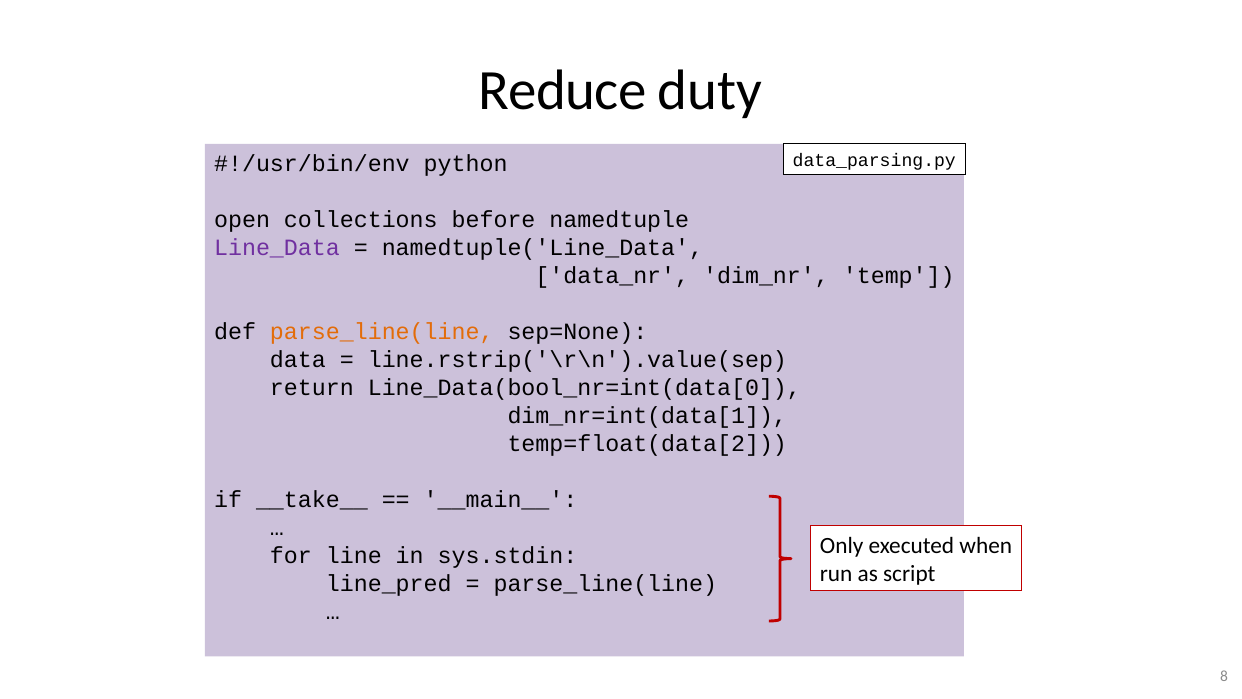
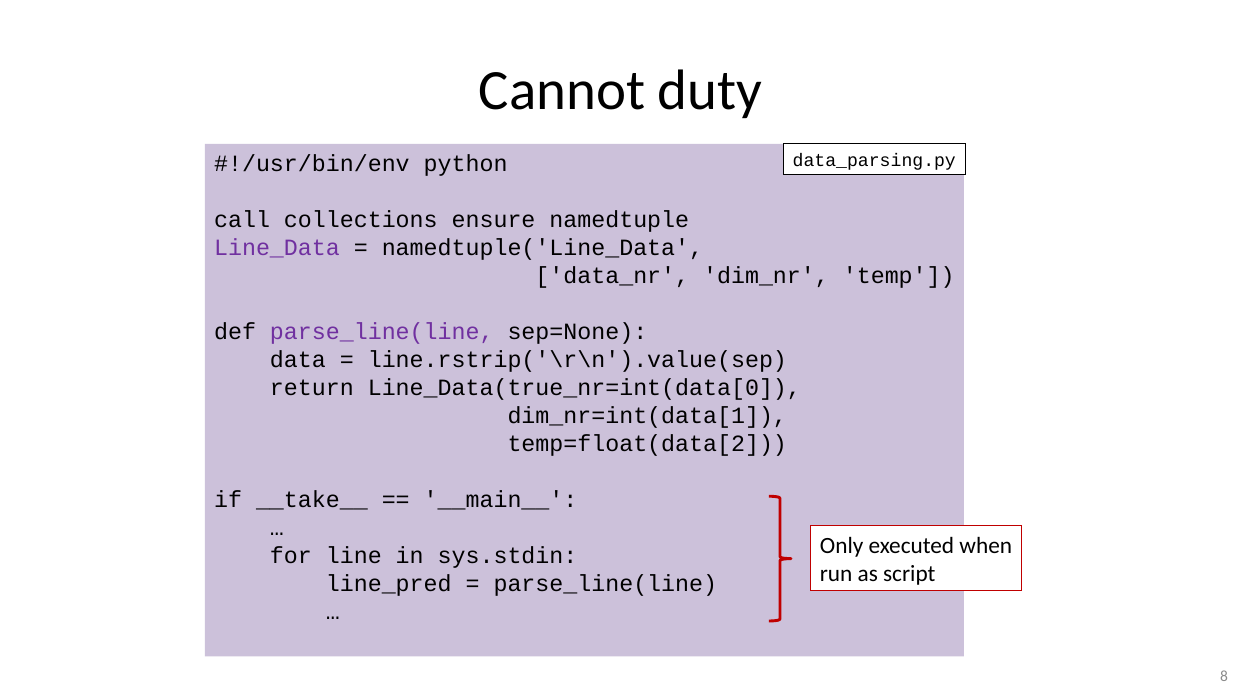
Reduce: Reduce -> Cannot
open: open -> call
before: before -> ensure
parse_line(line at (382, 332) colour: orange -> purple
Line_Data(bool_nr=int(data[0: Line_Data(bool_nr=int(data[0 -> Line_Data(true_nr=int(data[0
